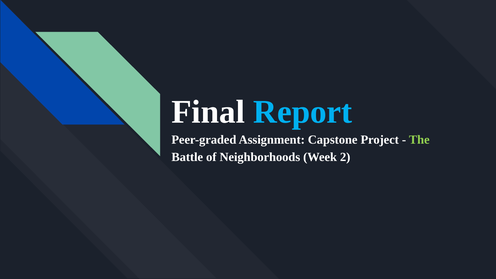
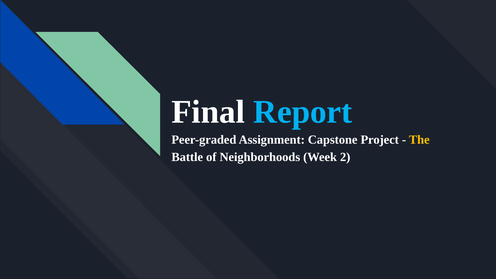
The colour: light green -> yellow
